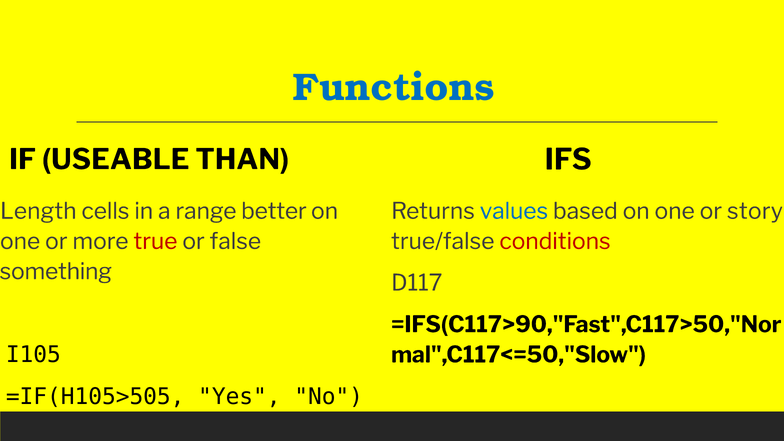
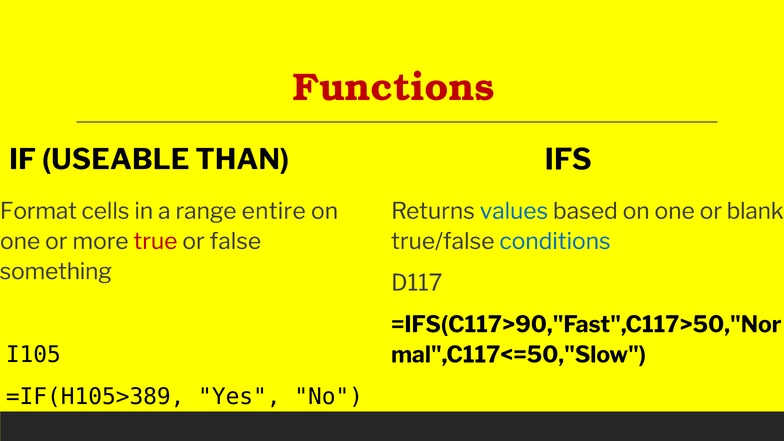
Functions colour: blue -> red
Length: Length -> Format
better: better -> entire
story: story -> blank
conditions colour: red -> blue
=IF(H105>505: =IF(H105>505 -> =IF(H105>389
